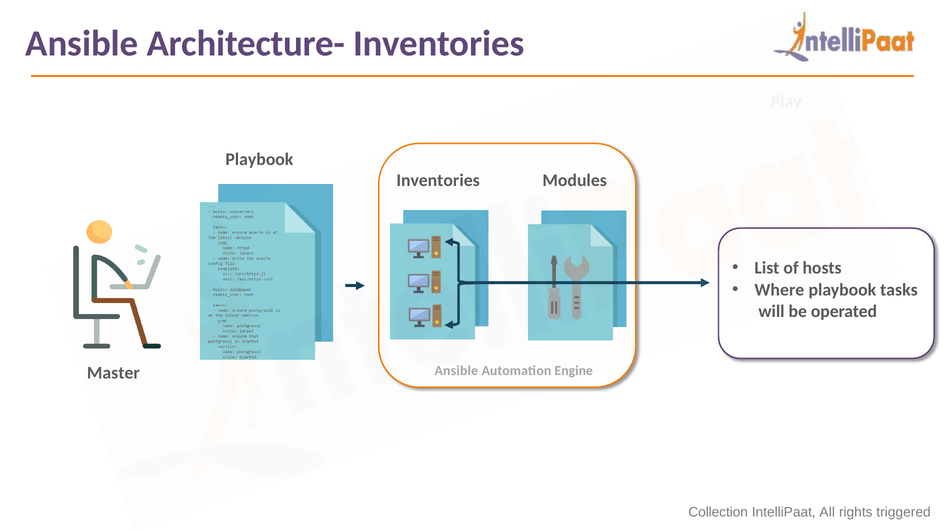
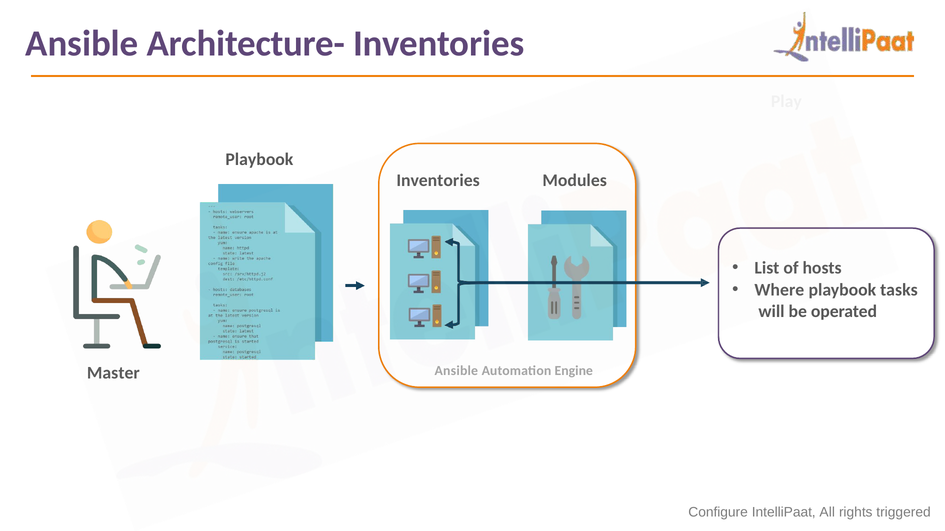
Collection: Collection -> Configure
